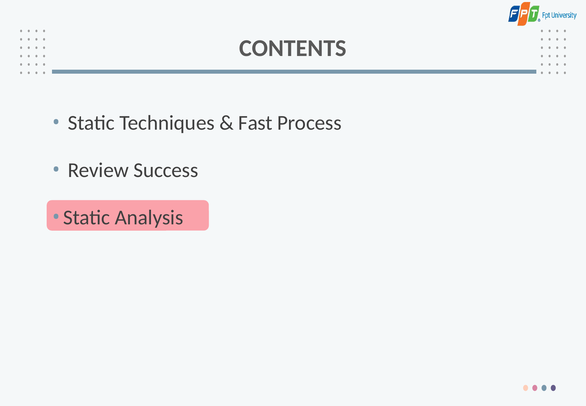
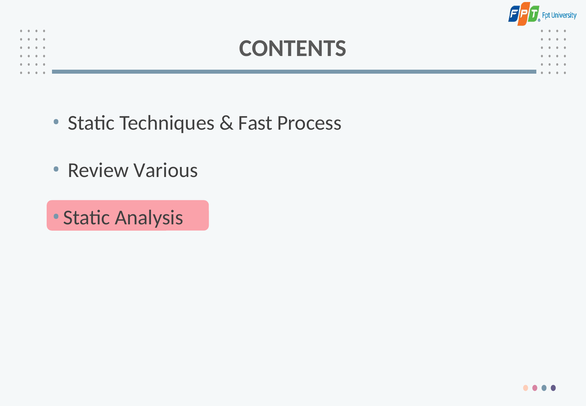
Success: Success -> Various
